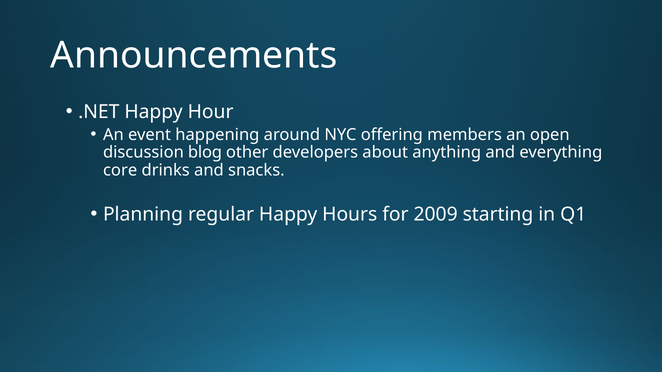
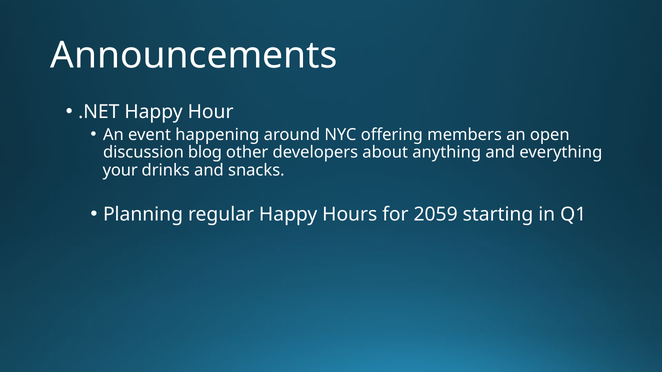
core: core -> your
2009: 2009 -> 2059
